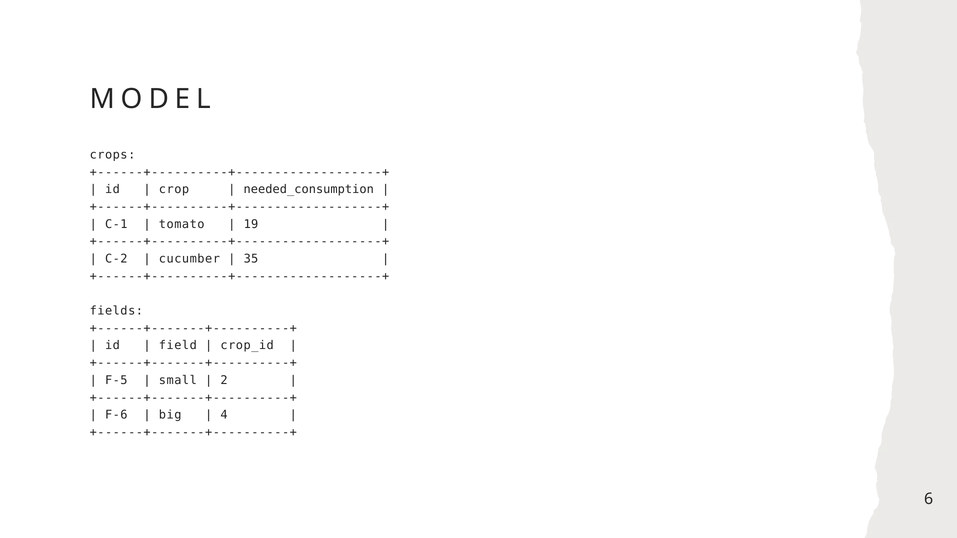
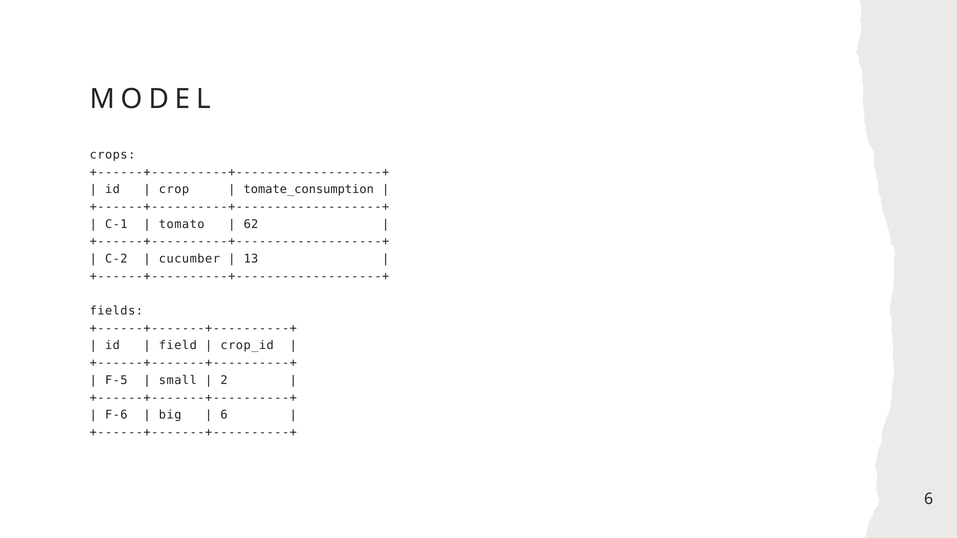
needed_consumption: needed_consumption -> tomate_consumption
19: 19 -> 62
35: 35 -> 13
4 at (224, 415): 4 -> 6
